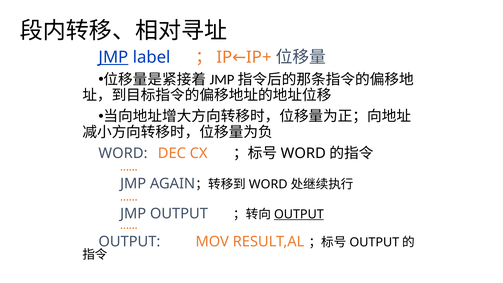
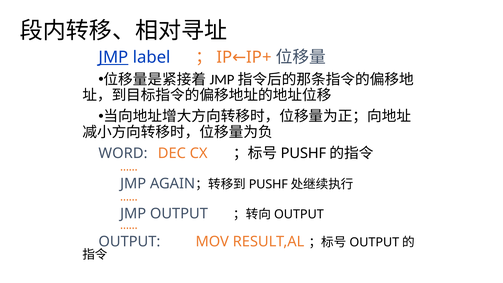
WORD at (303, 153): WORD -> PUSHF
WORD at (268, 184): WORD -> PUSHF
OUTPUT at (299, 214) underline: present -> none
